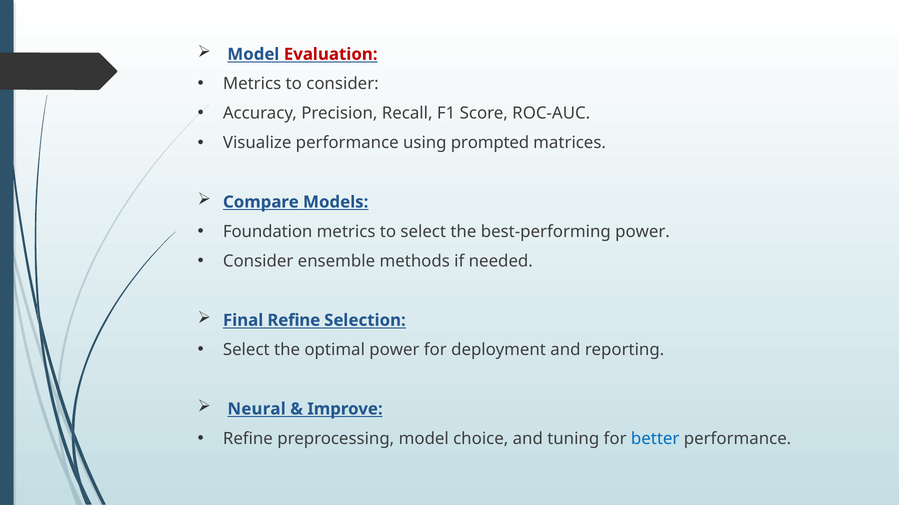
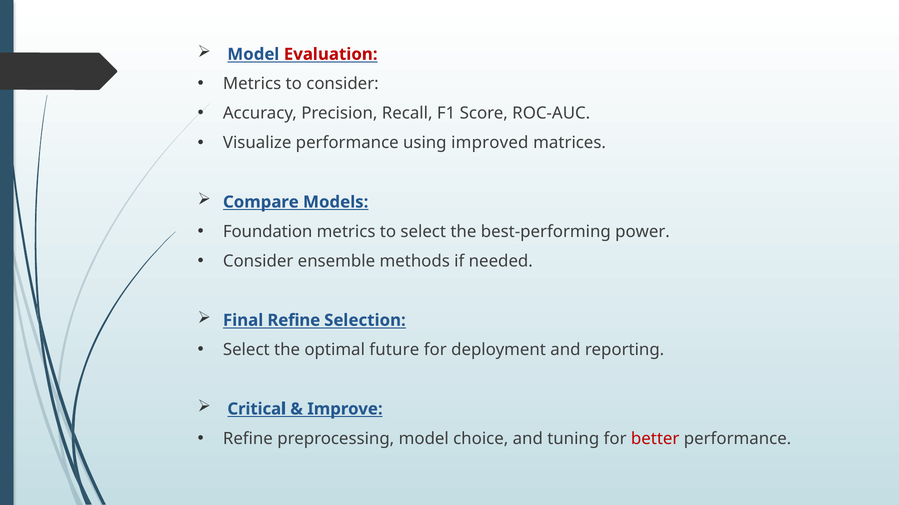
prompted: prompted -> improved
optimal power: power -> future
Neural: Neural -> Critical
better colour: blue -> red
